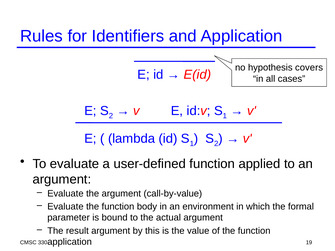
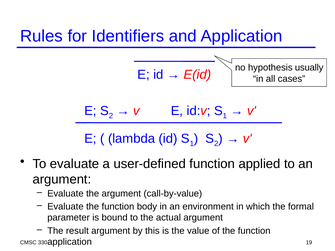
covers: covers -> usually
